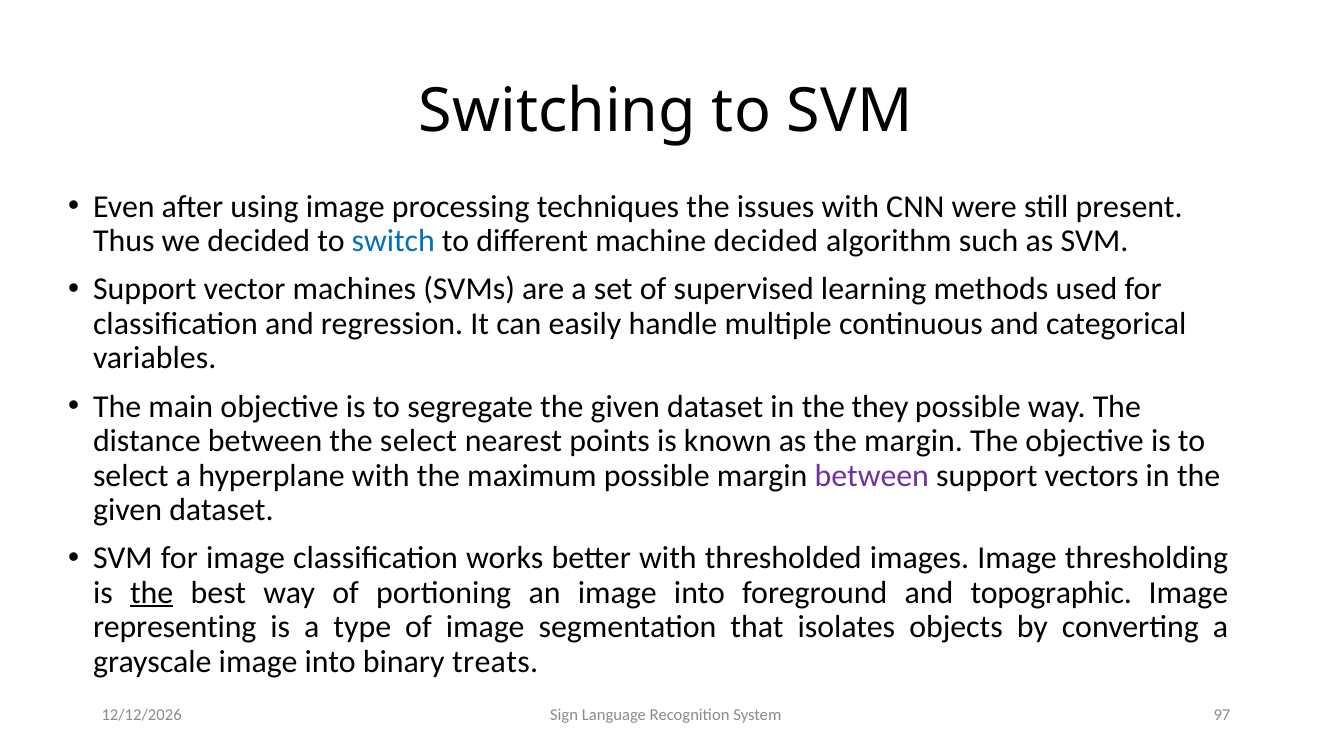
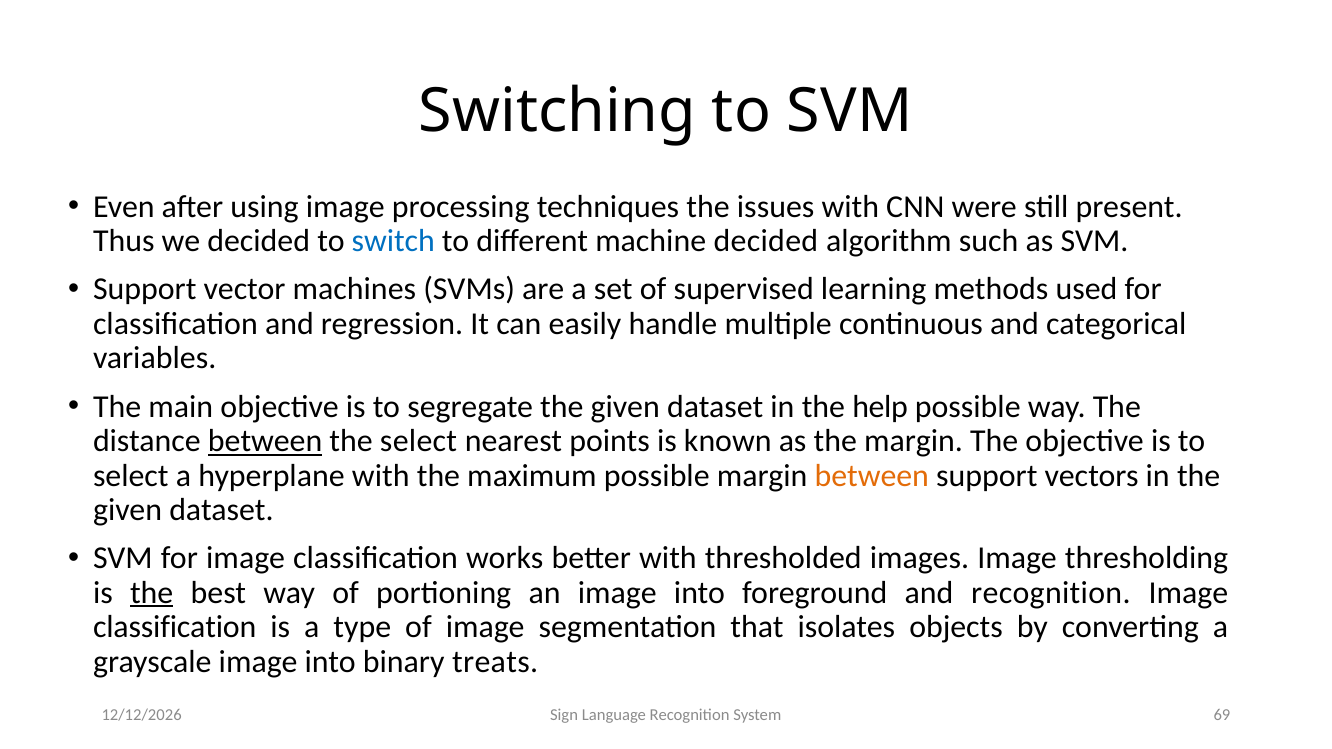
they: they -> help
between at (265, 441) underline: none -> present
between at (872, 476) colour: purple -> orange
and topographic: topographic -> recognition
representing at (175, 627): representing -> classification
97: 97 -> 69
